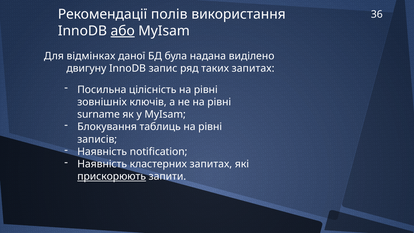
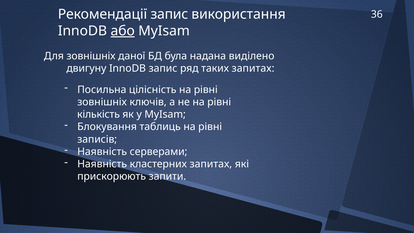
Рекомендації полів: полів -> запис
Для відмінках: відмінках -> зовнішніх
surname: surname -> кількість
notification: notification -> серверами
прискорюють underline: present -> none
